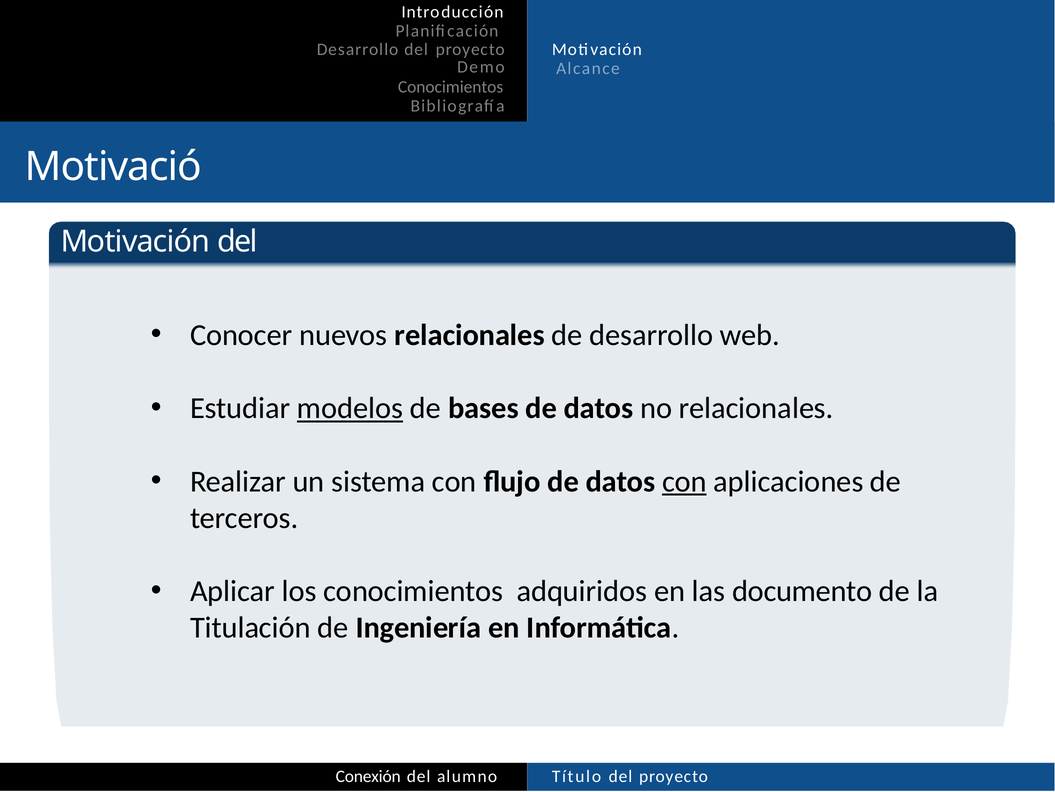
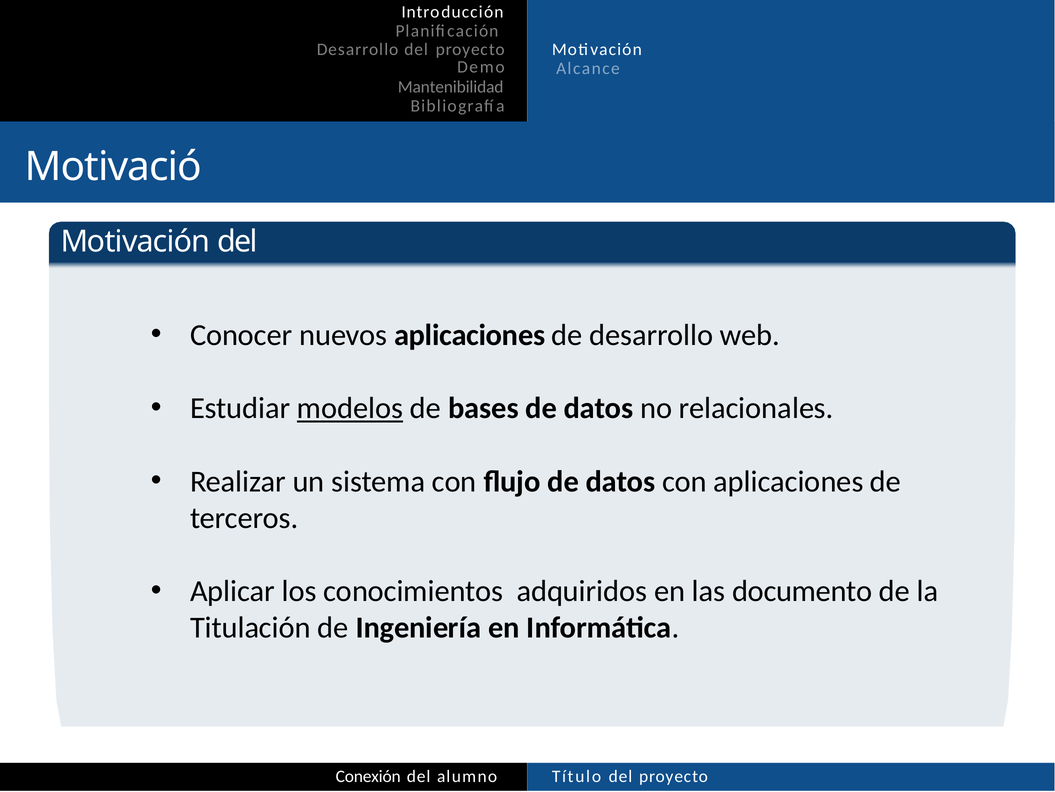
Conocimientos at (451, 87): Conocimientos -> Mantenibilidad
nuevos relacionales: relacionales -> aplicaciones
con at (684, 481) underline: present -> none
